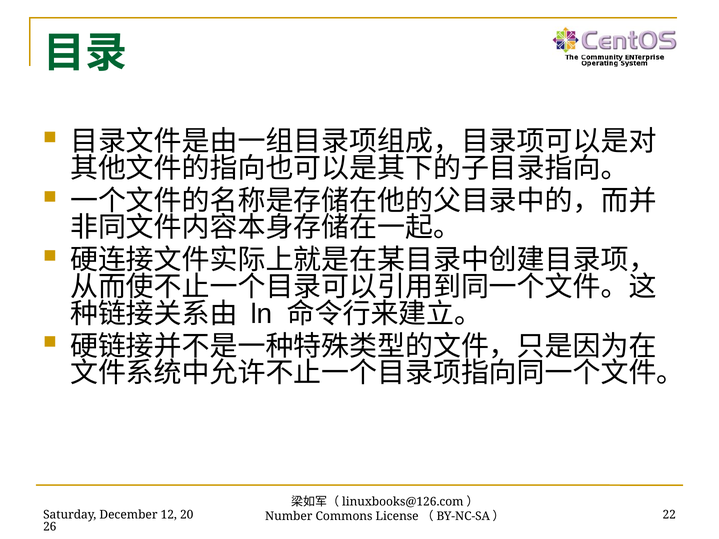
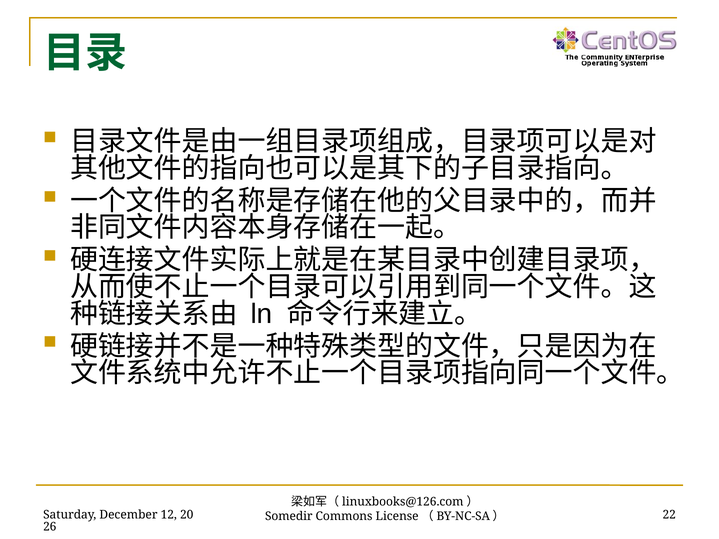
Number: Number -> Somedir
